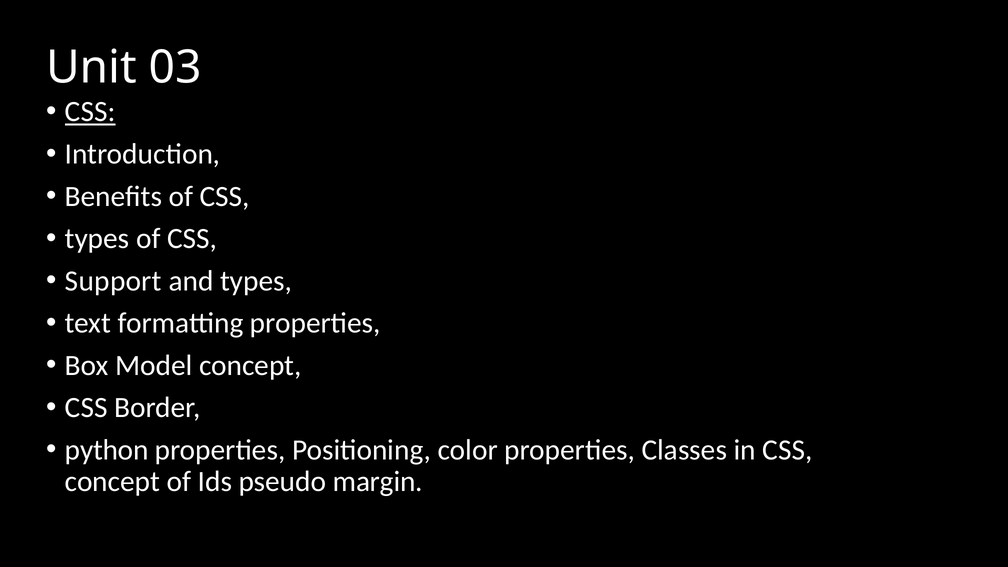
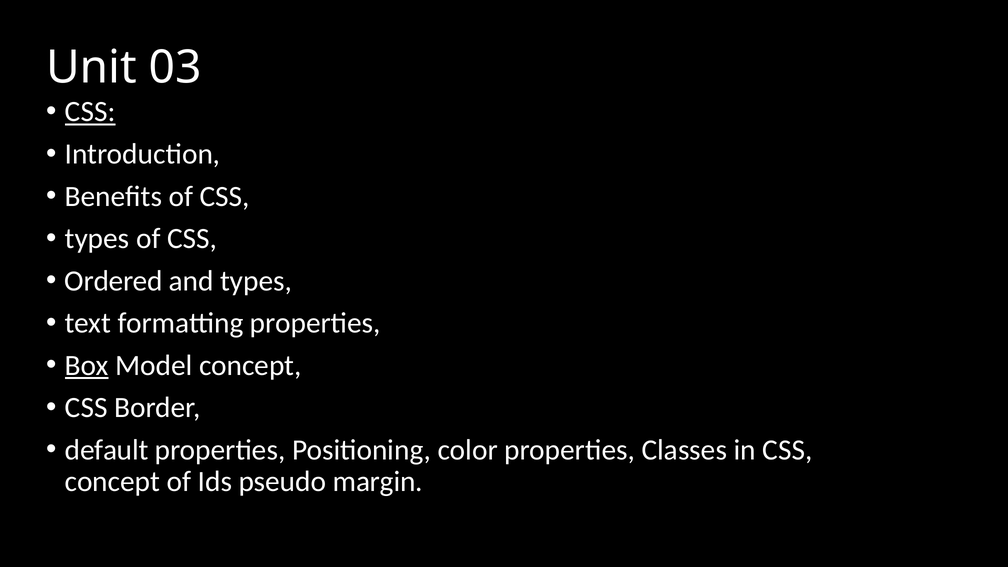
Support: Support -> Ordered
Box underline: none -> present
python: python -> default
